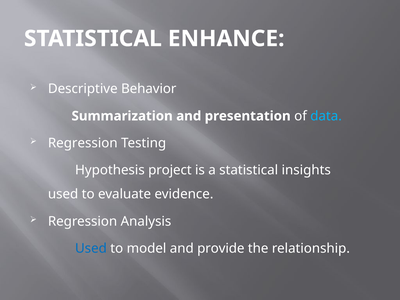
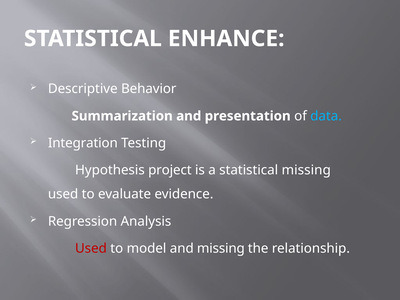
Regression at (83, 143): Regression -> Integration
statistical insights: insights -> missing
Used at (91, 248) colour: blue -> red
and provide: provide -> missing
